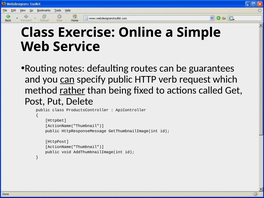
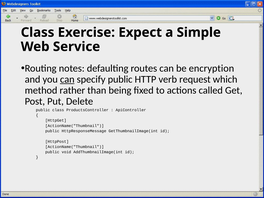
Online: Online -> Expect
guarantees: guarantees -> encryption
rather underline: present -> none
